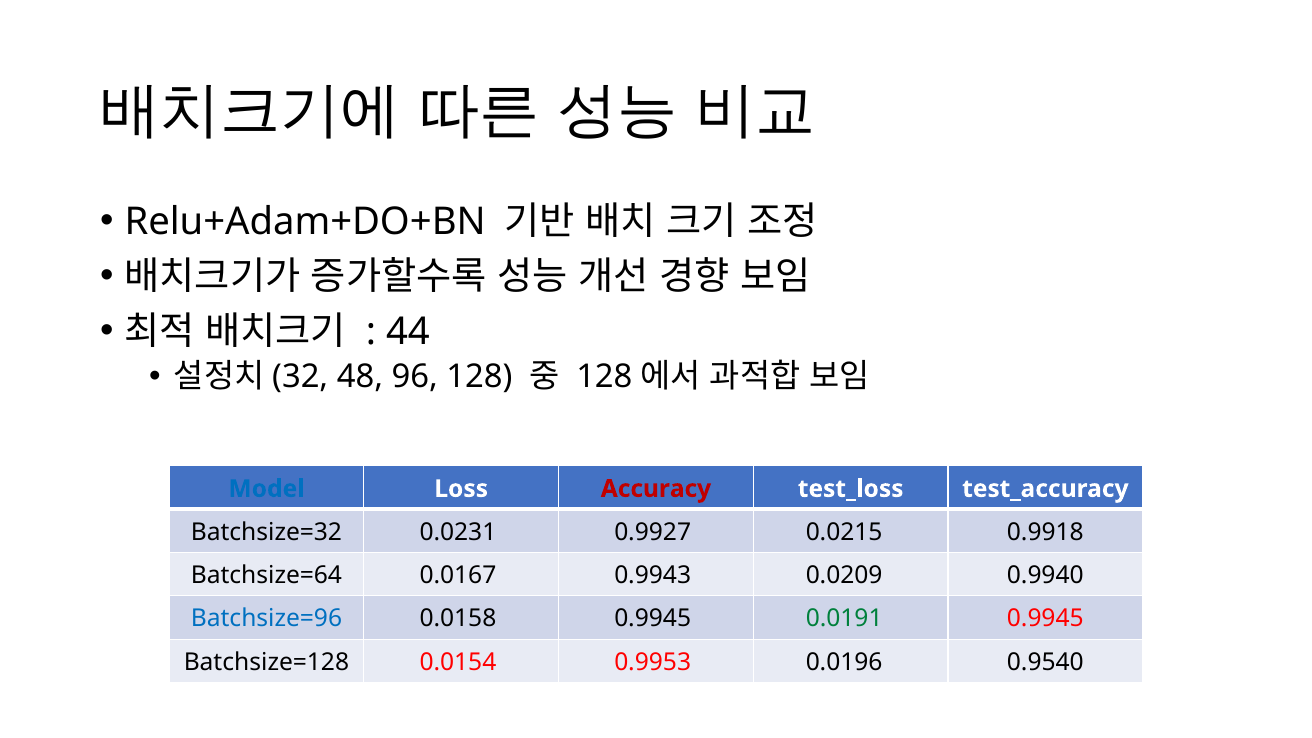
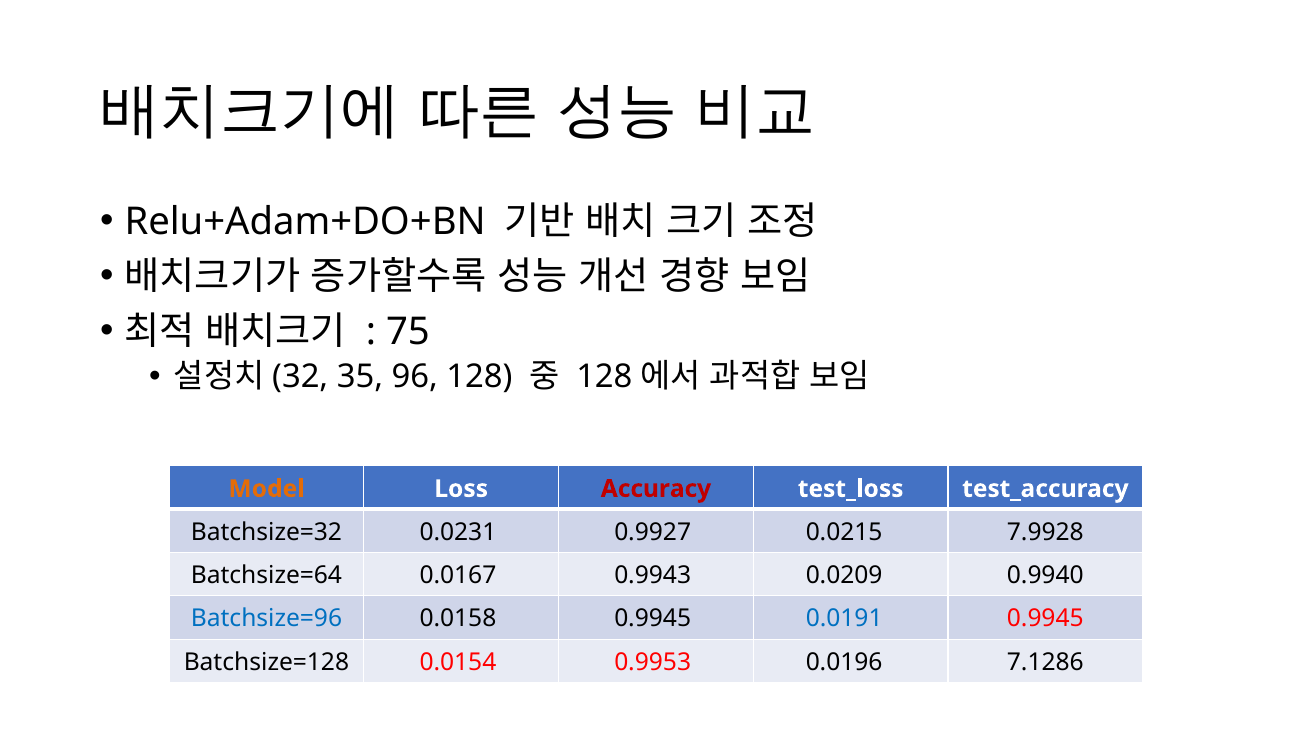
44: 44 -> 75
48: 48 -> 35
Model colour: blue -> orange
0.9918: 0.9918 -> 7.9928
0.0191 colour: green -> blue
0.9540: 0.9540 -> 7.1286
